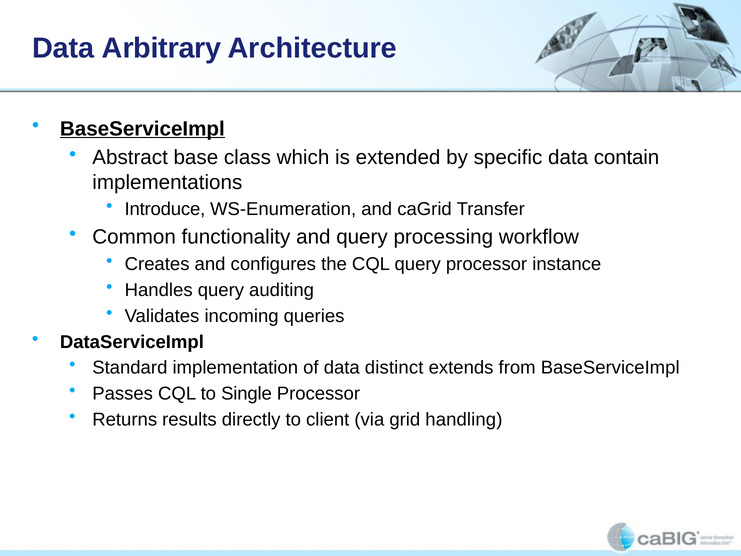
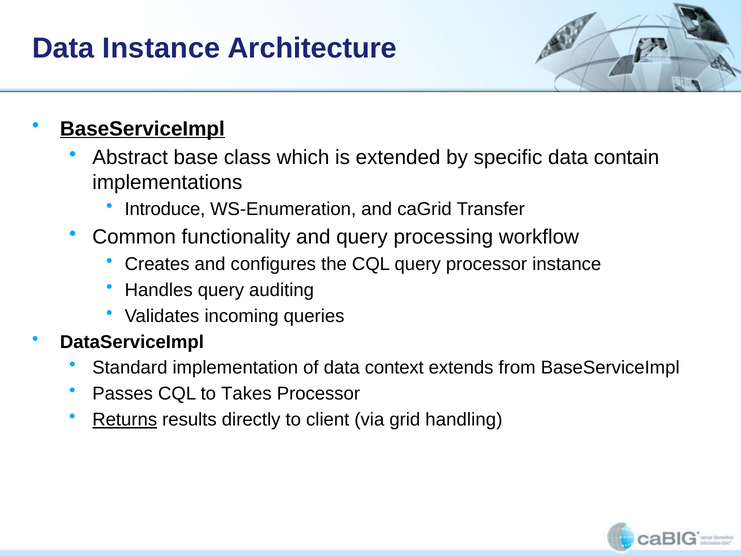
Data Arbitrary: Arbitrary -> Instance
distinct: distinct -> context
Single: Single -> Takes
Returns underline: none -> present
